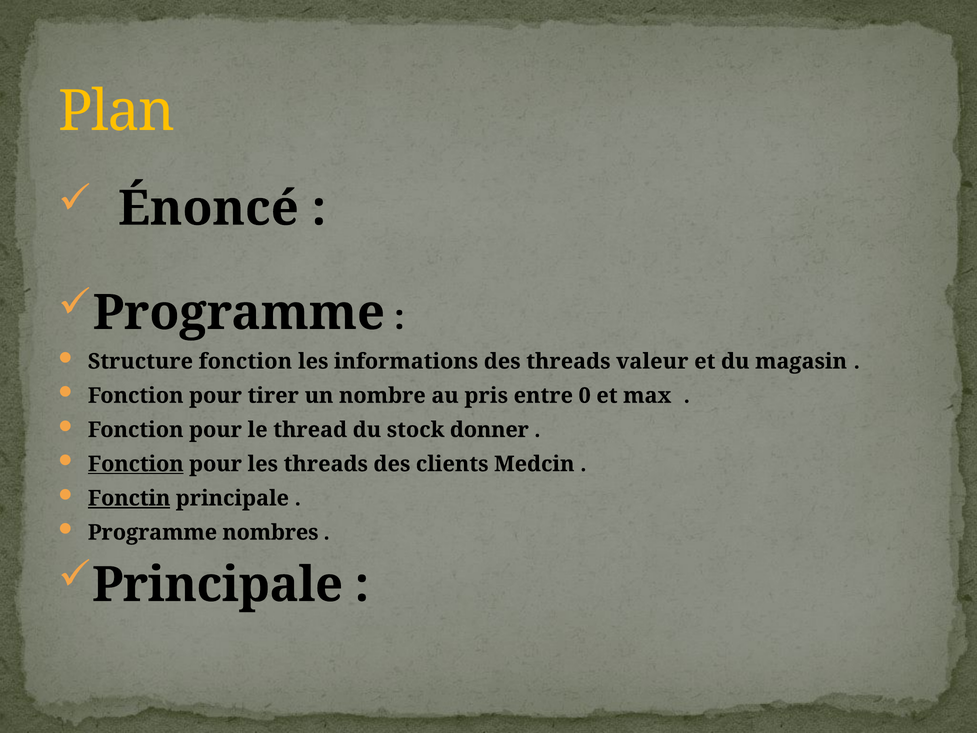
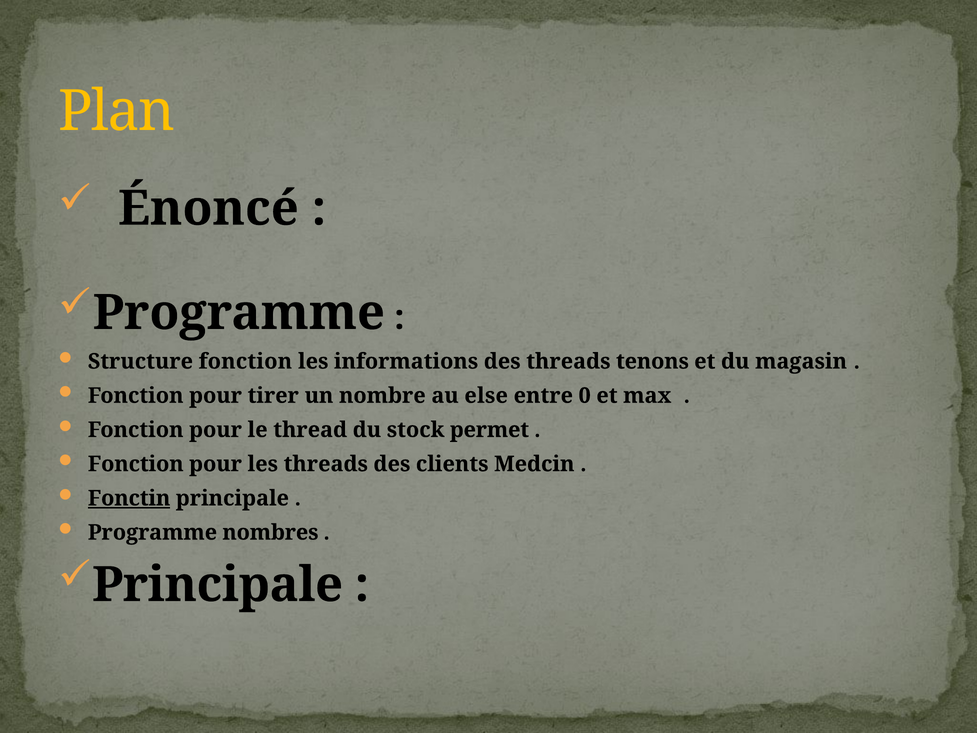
valeur: valeur -> tenons
pris: pris -> else
donner: donner -> permet
Fonction at (136, 464) underline: present -> none
